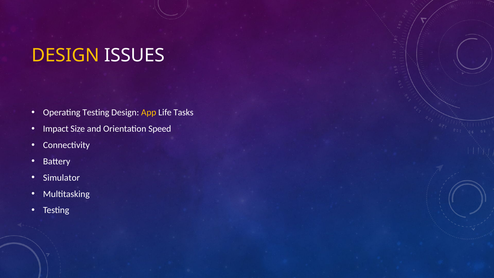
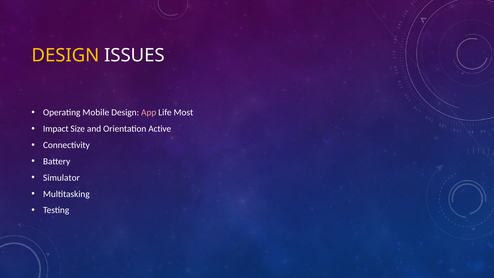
Operating Testing: Testing -> Mobile
App colour: yellow -> pink
Tasks: Tasks -> Most
Speed: Speed -> Active
